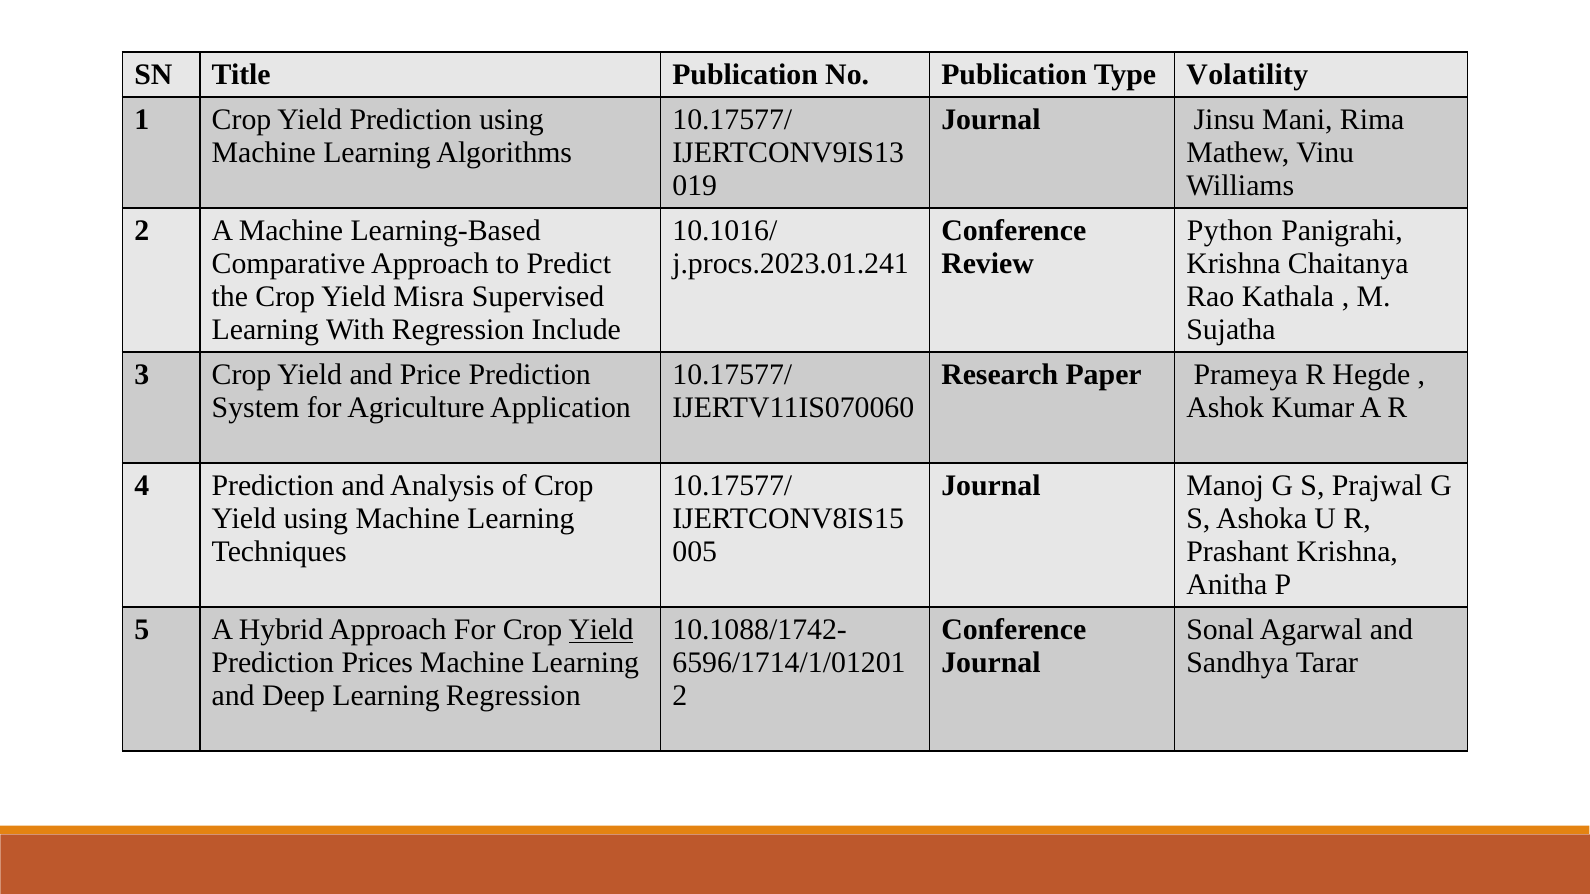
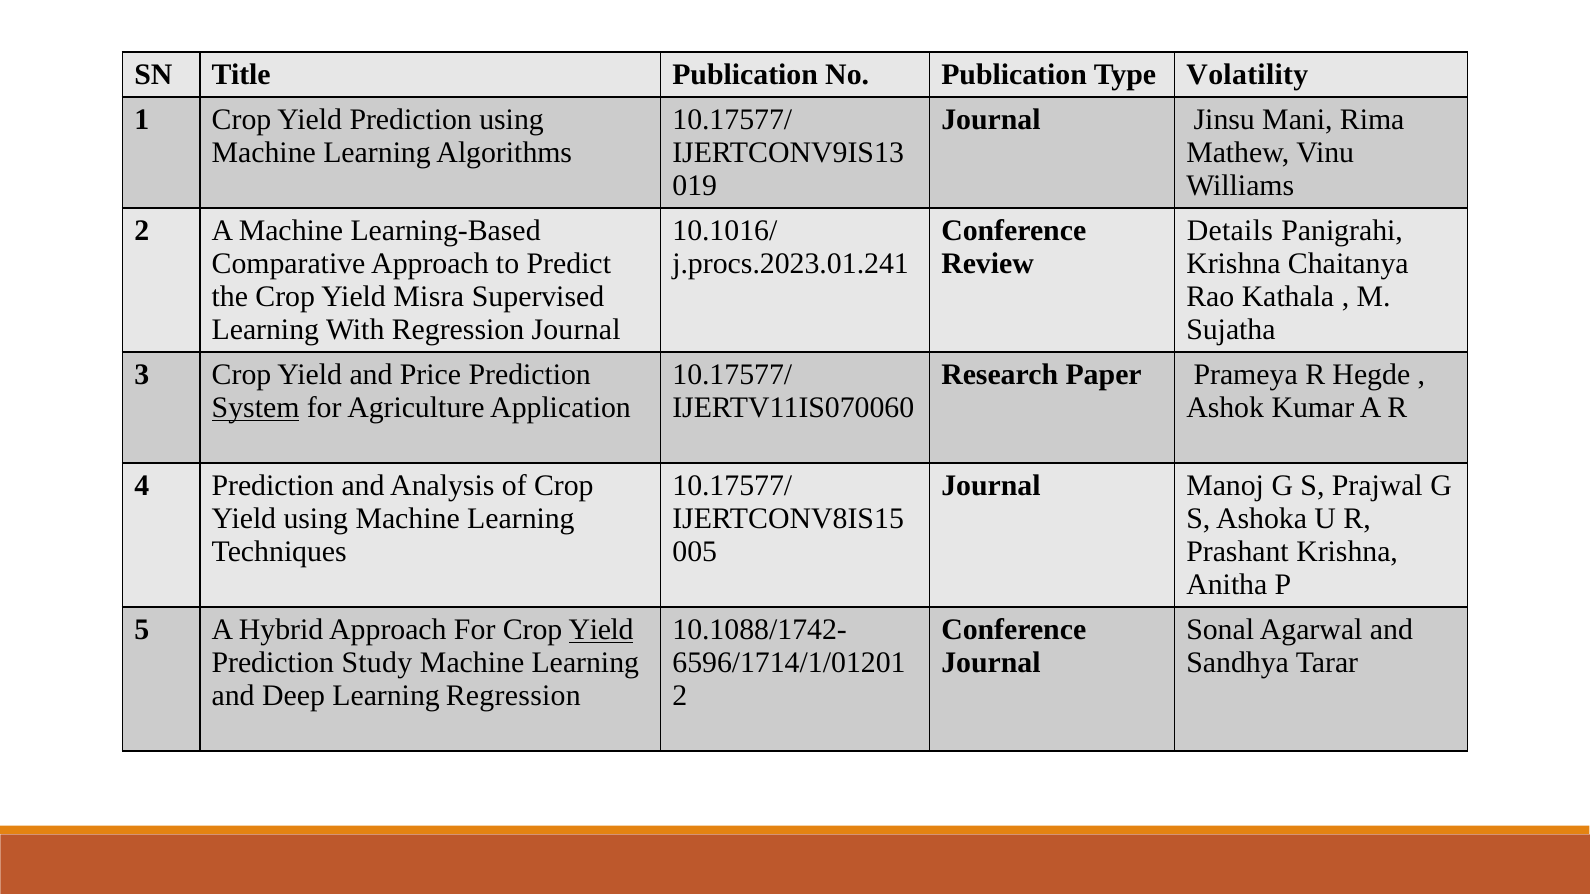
Python: Python -> Details
Regression Include: Include -> Journal
System underline: none -> present
Prices: Prices -> Study
